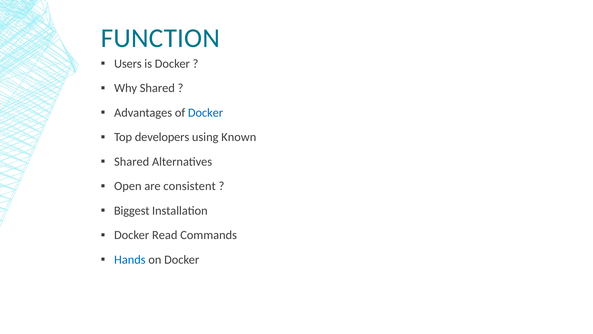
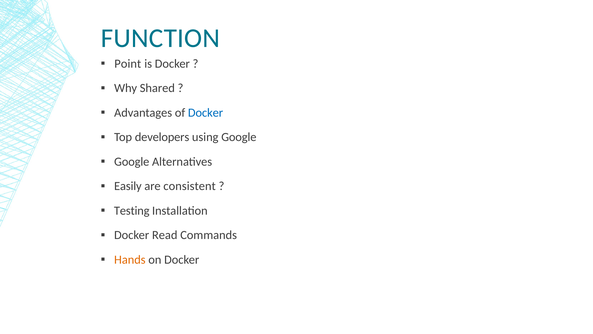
Users: Users -> Point
using Known: Known -> Google
Shared at (132, 161): Shared -> Google
Open: Open -> Easily
Biggest: Biggest -> Testing
Hands colour: blue -> orange
